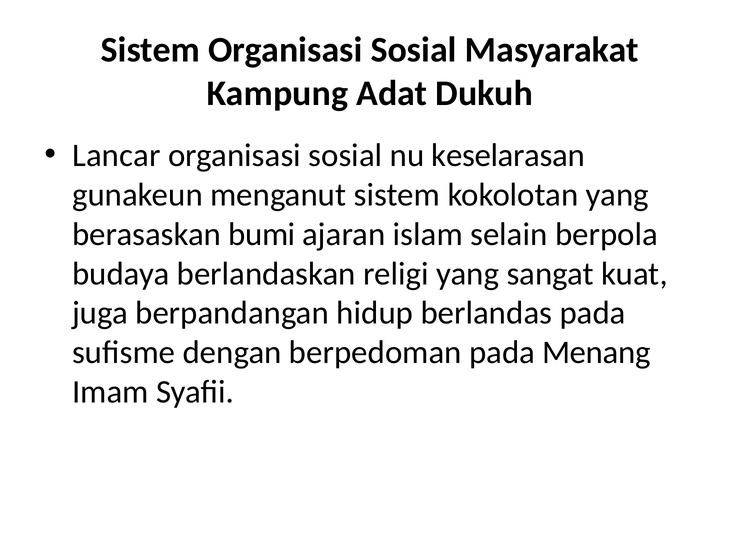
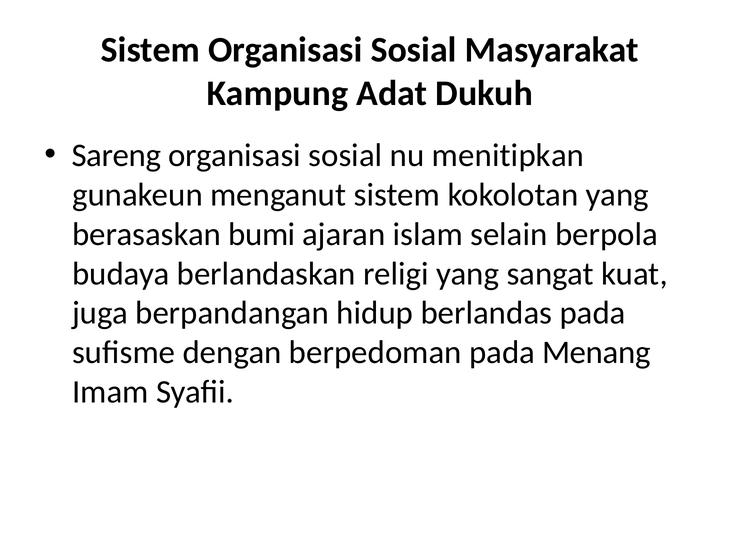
Lancar: Lancar -> Sareng
keselarasan: keselarasan -> menitipkan
